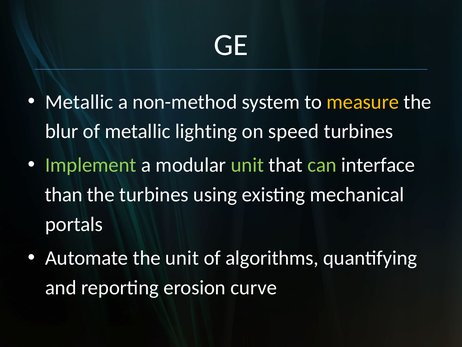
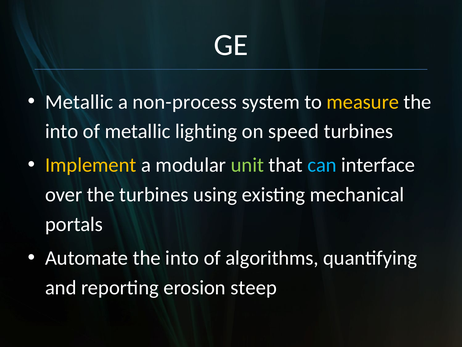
non-method: non-method -> non-process
blur at (62, 131): blur -> into
Implement colour: light green -> yellow
can colour: light green -> light blue
than: than -> over
Automate the unit: unit -> into
curve: curve -> steep
